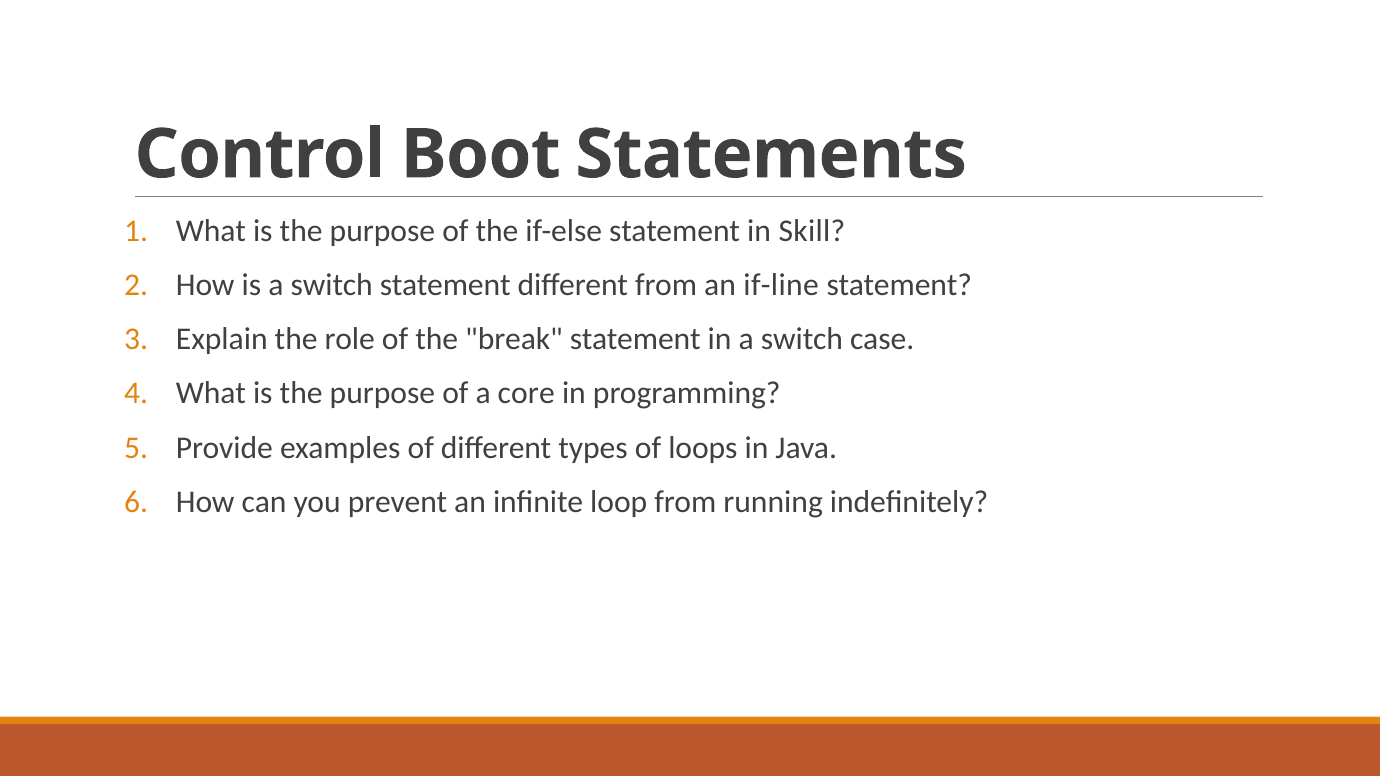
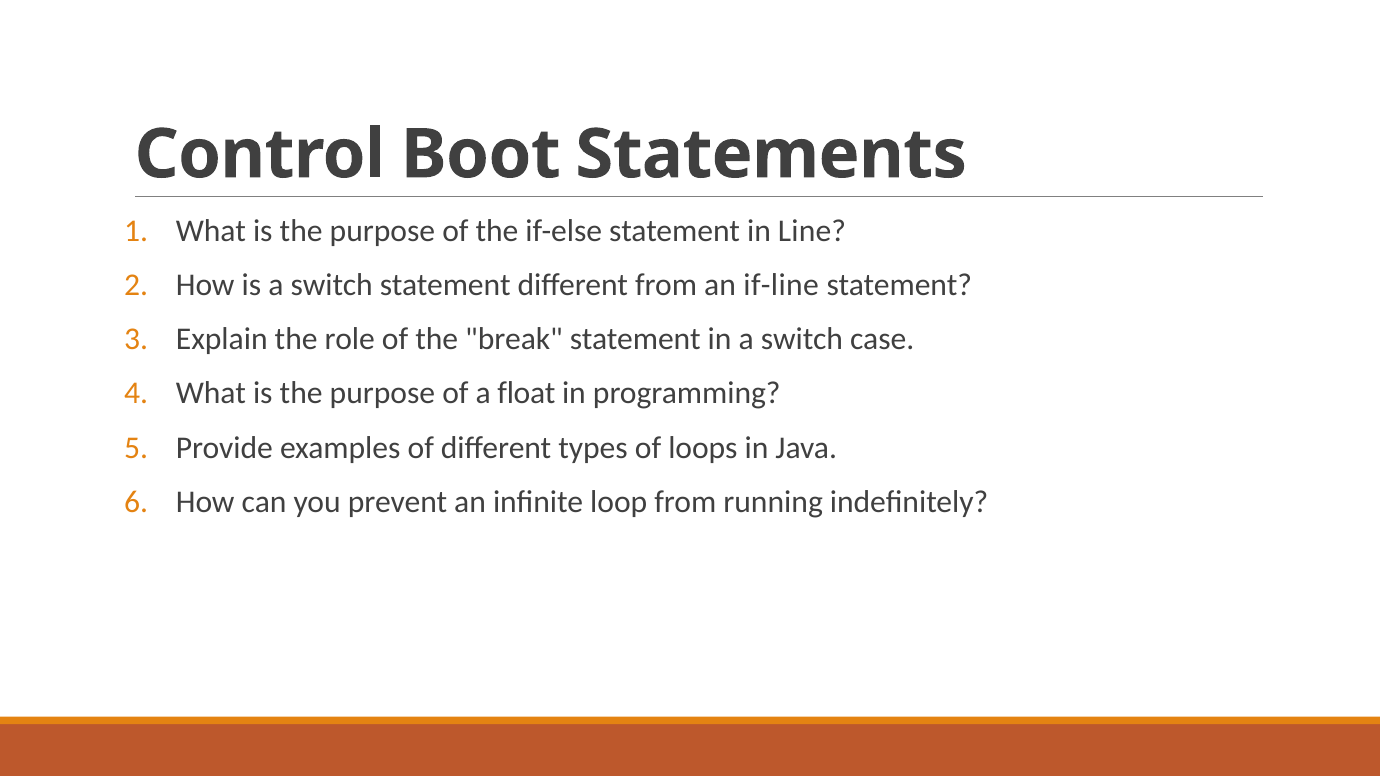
Skill: Skill -> Line
core: core -> float
